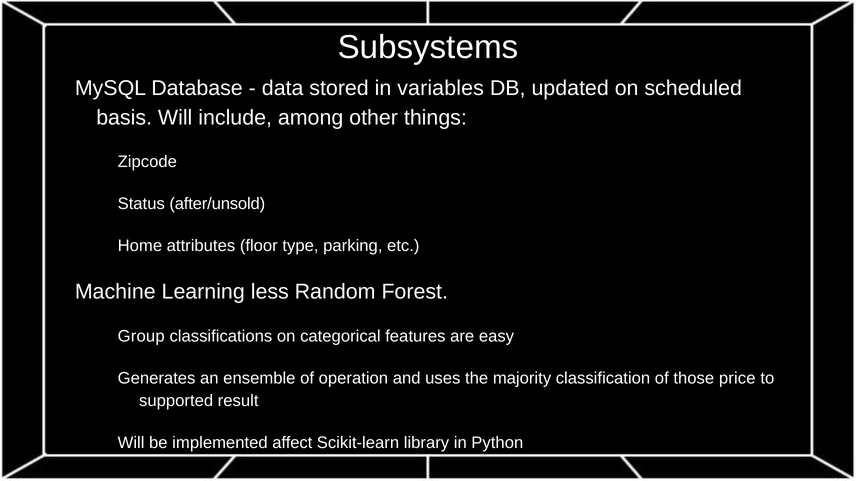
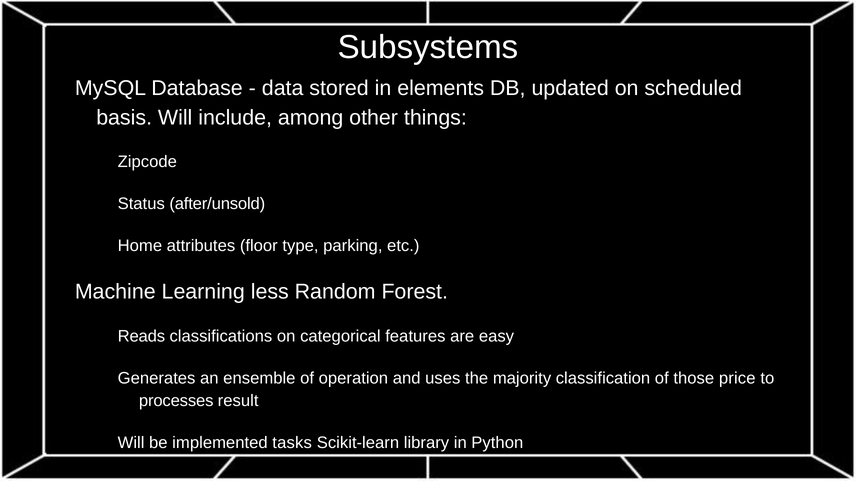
variables: variables -> elements
Group: Group -> Reads
supported: supported -> processes
affect: affect -> tasks
